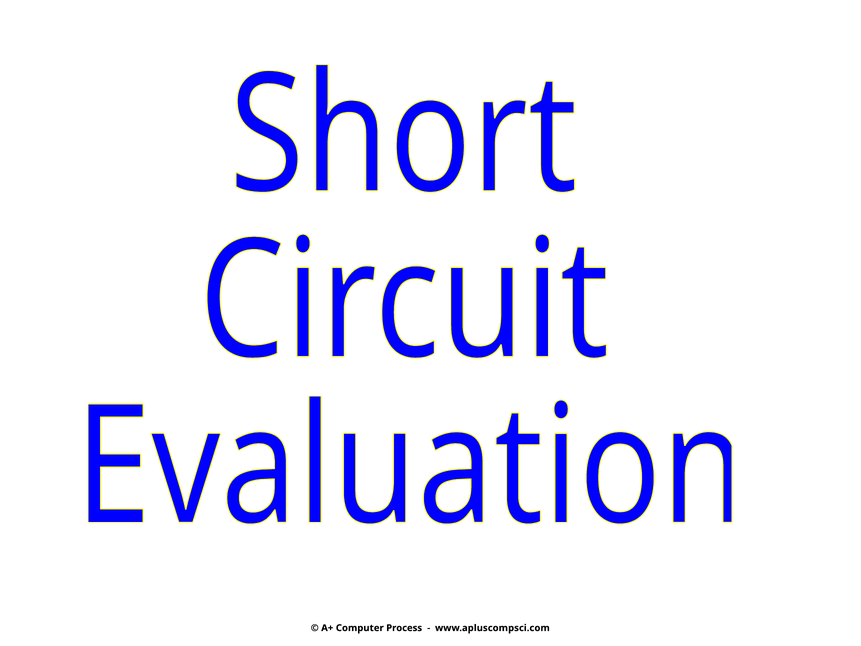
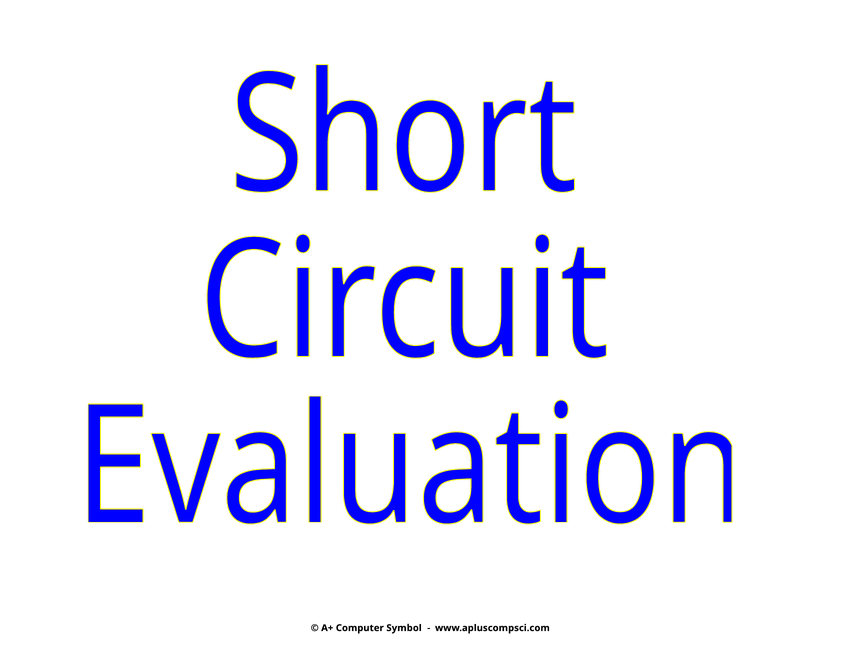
Process: Process -> Symbol
